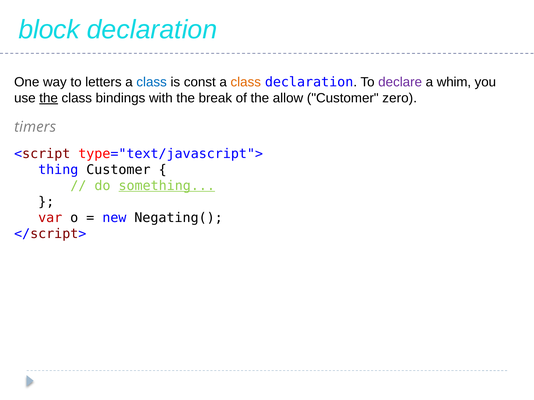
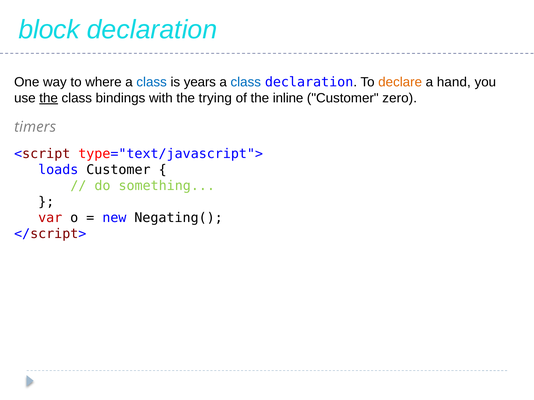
letters: letters -> where
const: const -> years
class at (246, 82) colour: orange -> blue
declare colour: purple -> orange
whim: whim -> hand
break: break -> trying
allow: allow -> inline
thing: thing -> loads
something underline: present -> none
